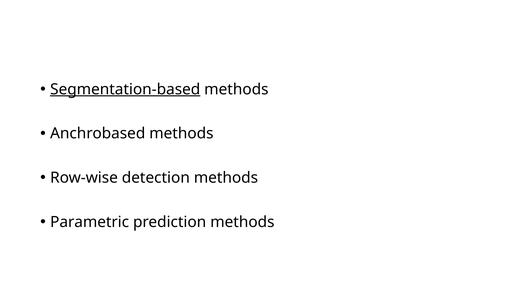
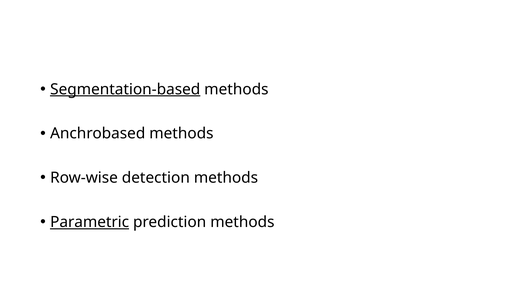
Parametric underline: none -> present
